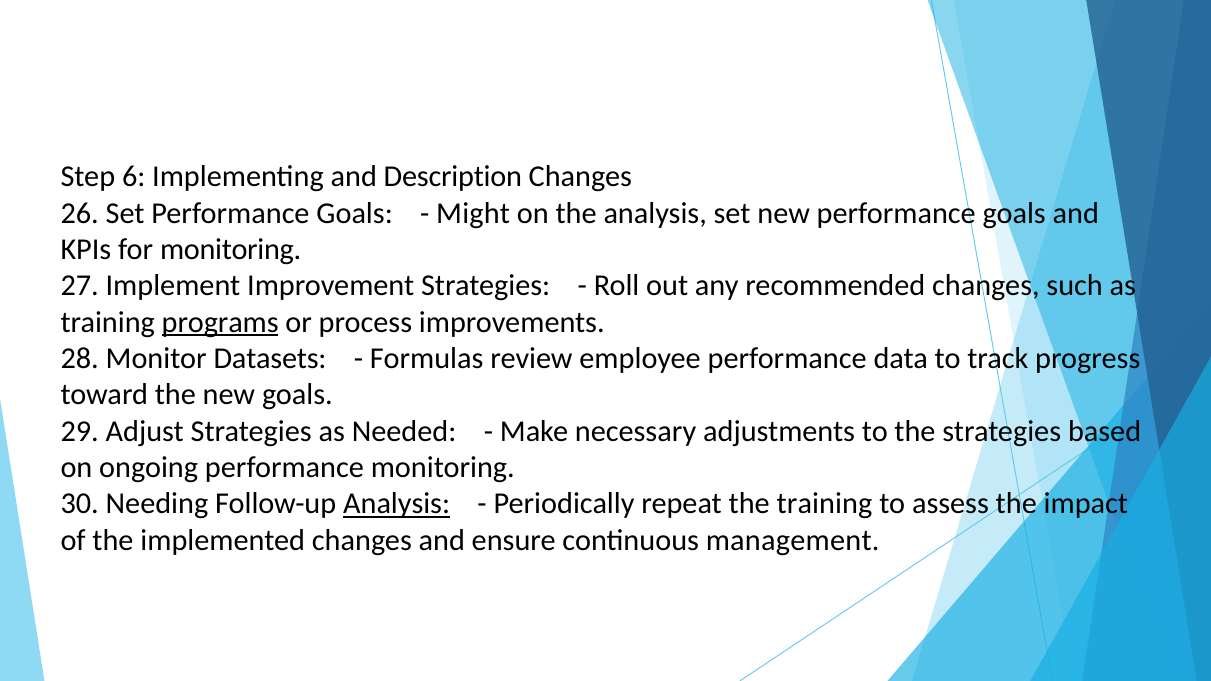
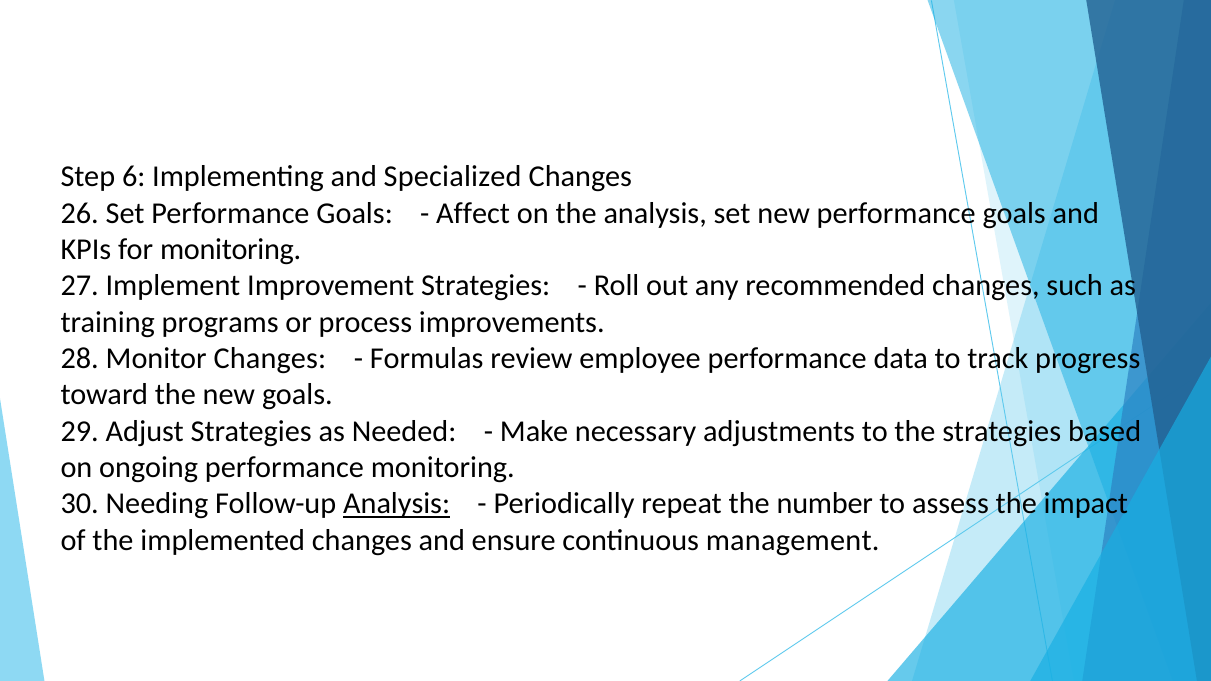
Description: Description -> Specialized
Might: Might -> Affect
programs underline: present -> none
Monitor Datasets: Datasets -> Changes
the training: training -> number
